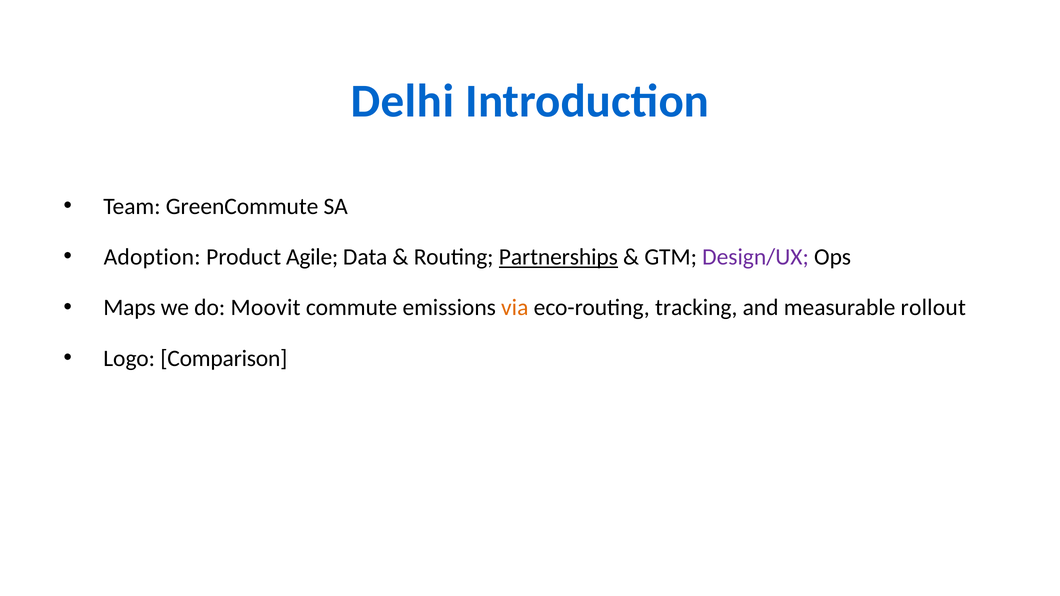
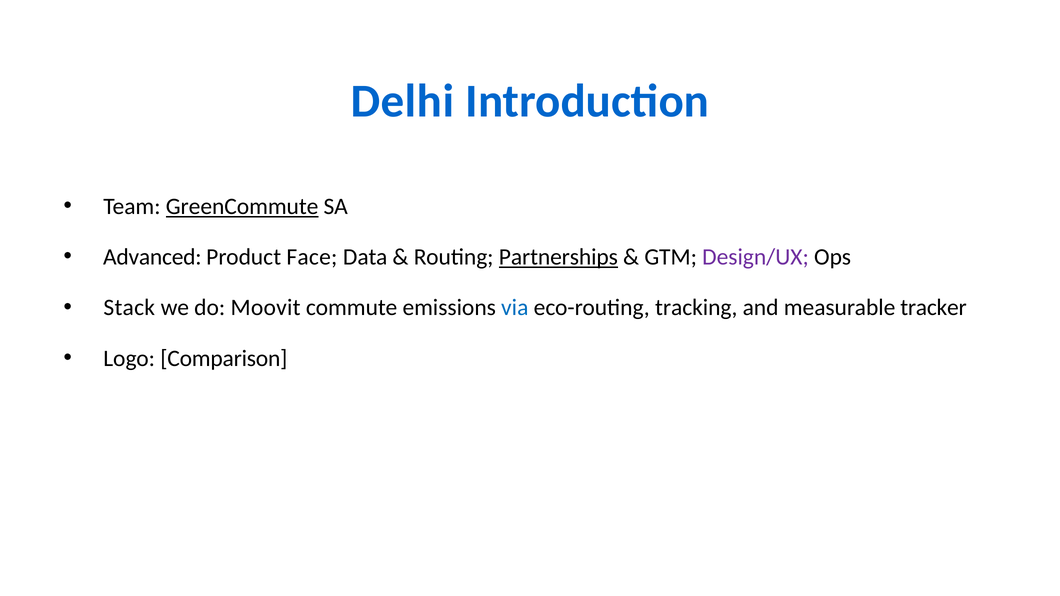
GreenCommute underline: none -> present
Adoption: Adoption -> Advanced
Agile: Agile -> Face
Maps: Maps -> Stack
via colour: orange -> blue
rollout: rollout -> tracker
